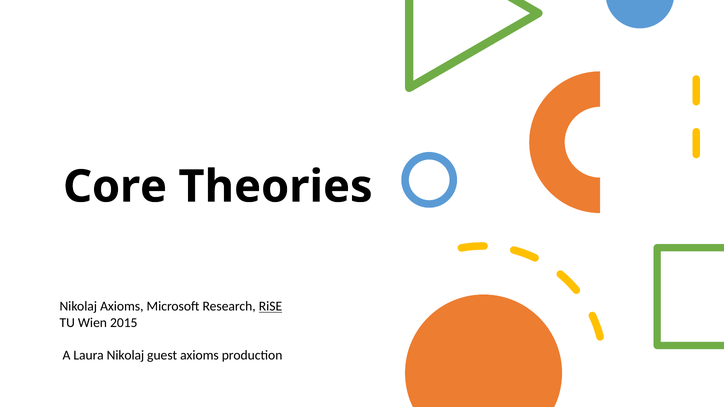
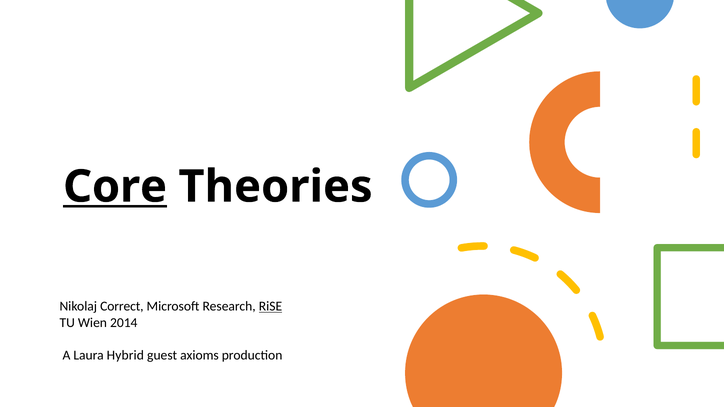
Core underline: none -> present
Nikolaj Axioms: Axioms -> Correct
2015: 2015 -> 2014
Laura Nikolaj: Nikolaj -> Hybrid
